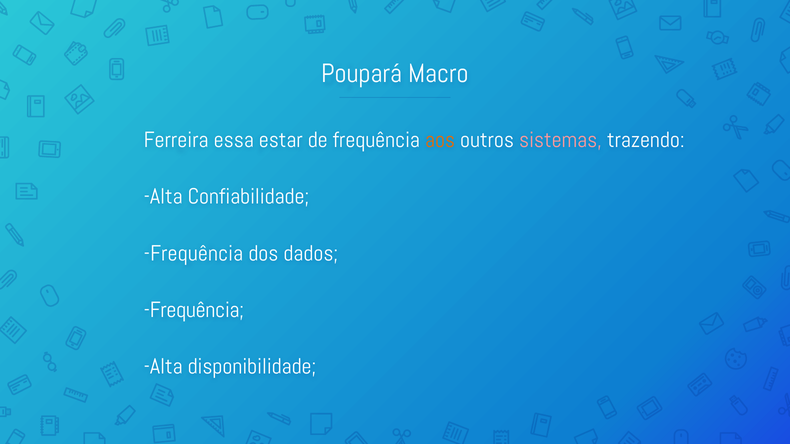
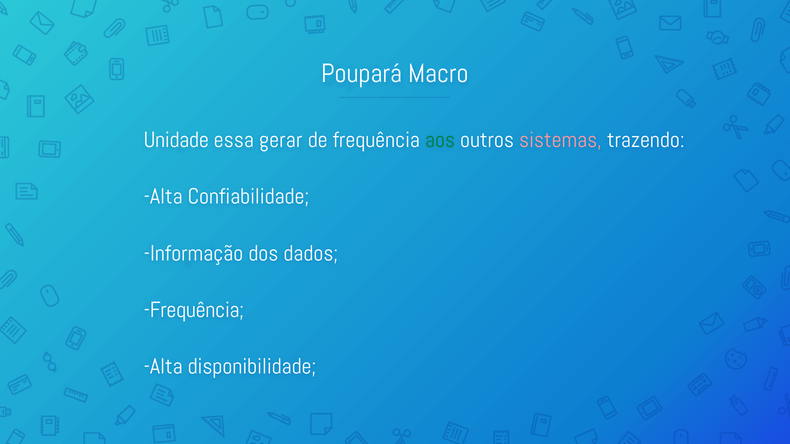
Ferreira: Ferreira -> Unidade
estar: estar -> gerar
aos colour: orange -> green
Frequência at (193, 254): Frequência -> Informação
